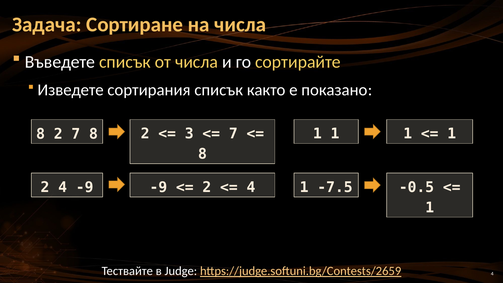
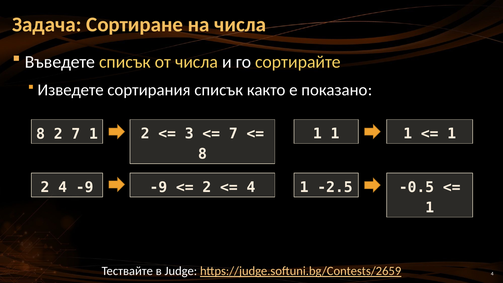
7 8: 8 -> 1
-7.5: -7.5 -> -2.5
